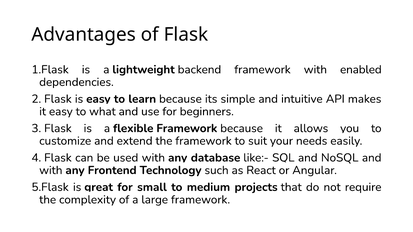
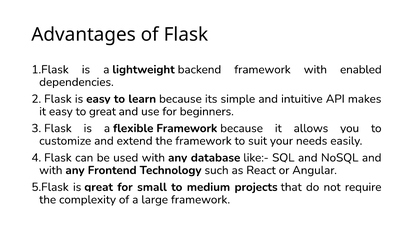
to what: what -> great
